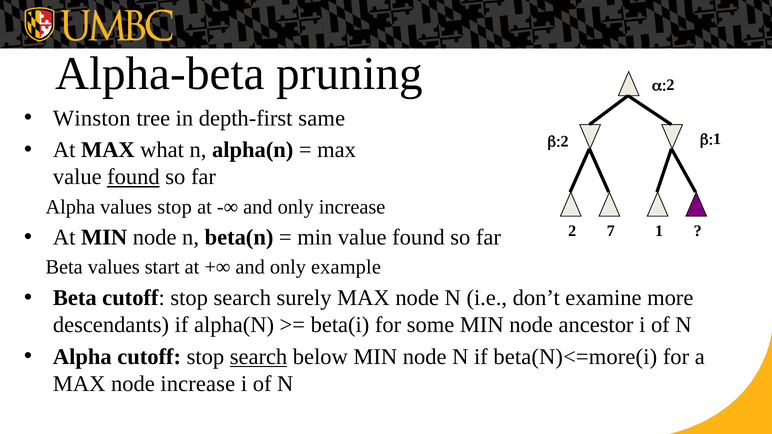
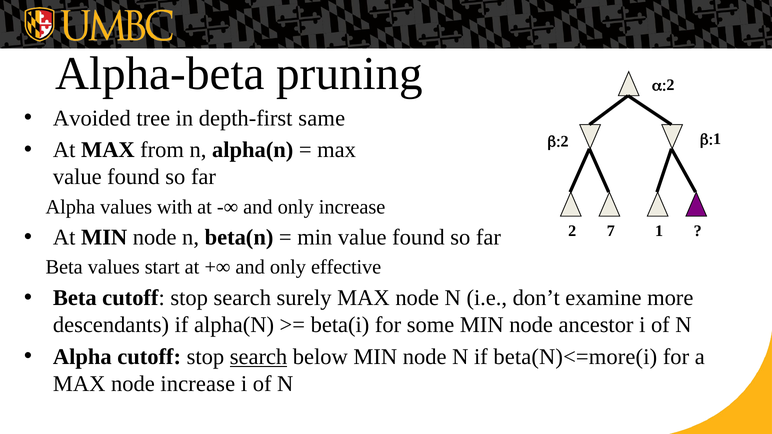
Winston: Winston -> Avoided
what: what -> from
found at (133, 177) underline: present -> none
values stop: stop -> with
example: example -> effective
